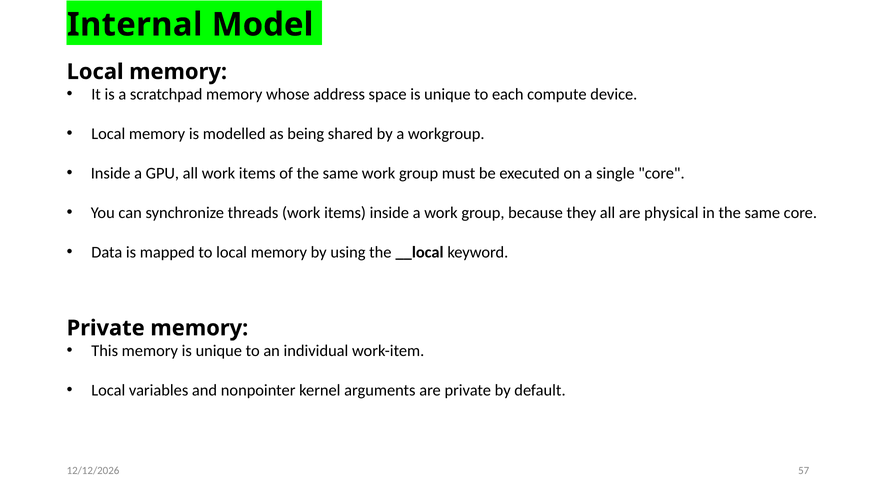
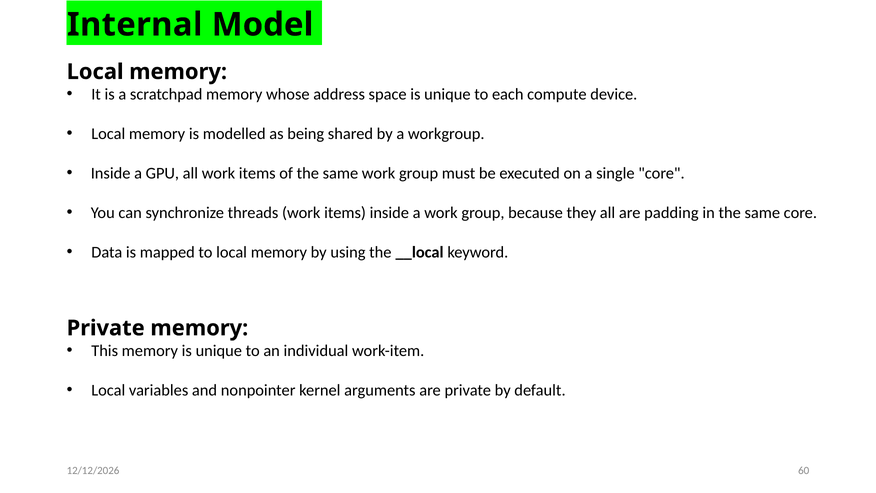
physical: physical -> padding
57: 57 -> 60
